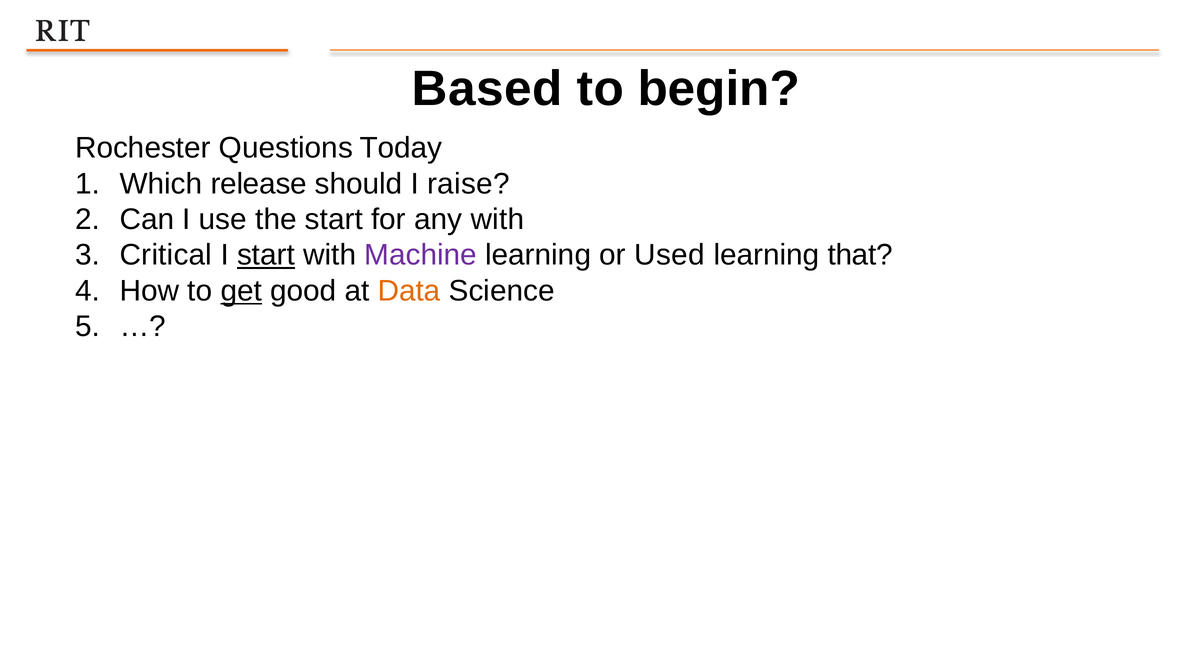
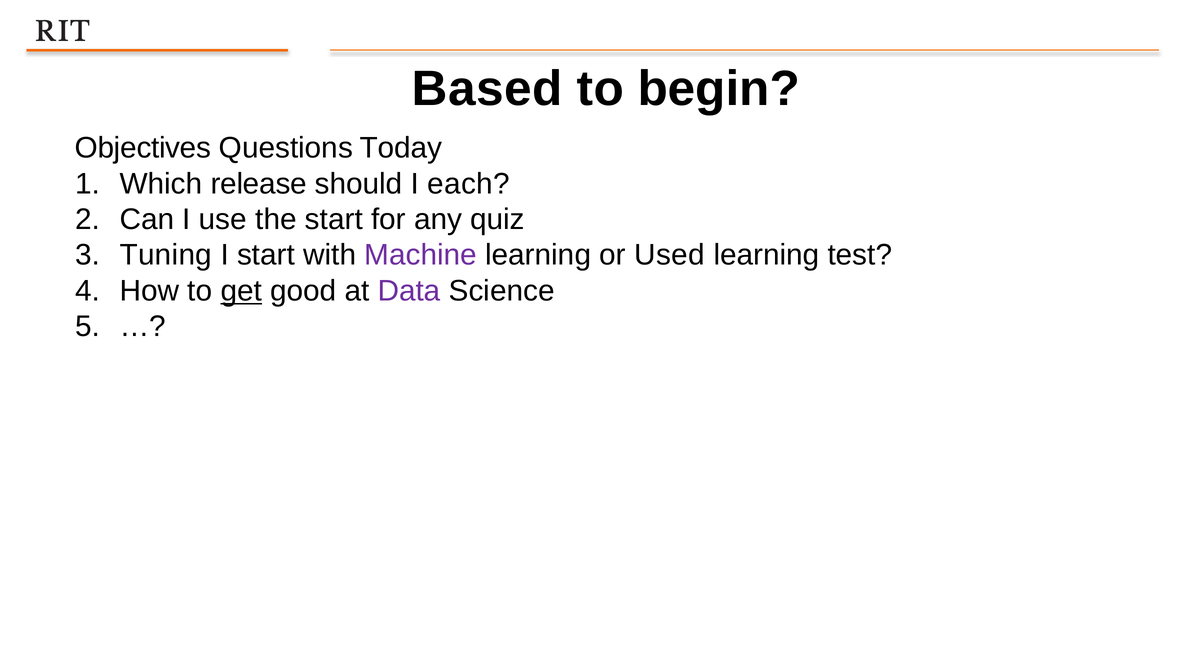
Rochester: Rochester -> Objectives
raise: raise -> each
any with: with -> quiz
Critical: Critical -> Tuning
start at (266, 255) underline: present -> none
that: that -> test
Data colour: orange -> purple
